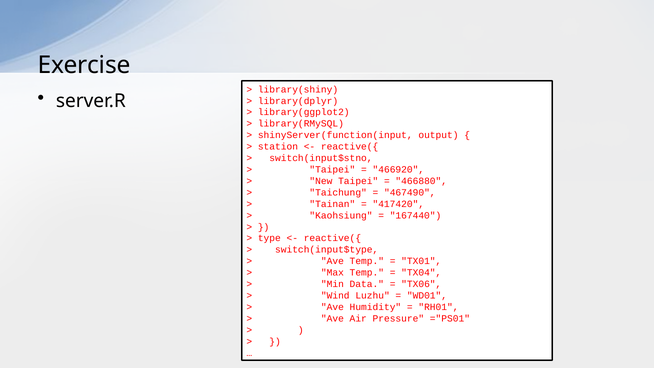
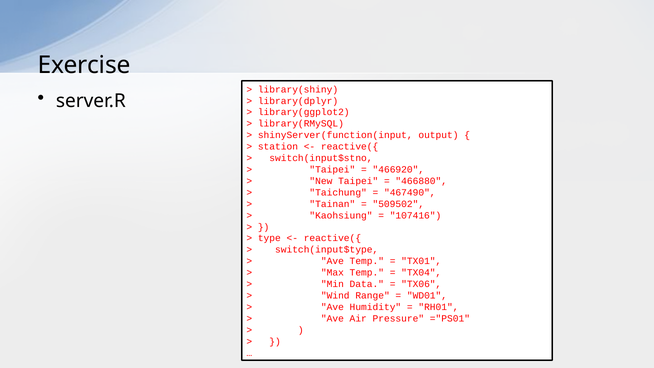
417420: 417420 -> 509502
167440: 167440 -> 107416
Luzhu: Luzhu -> Range
